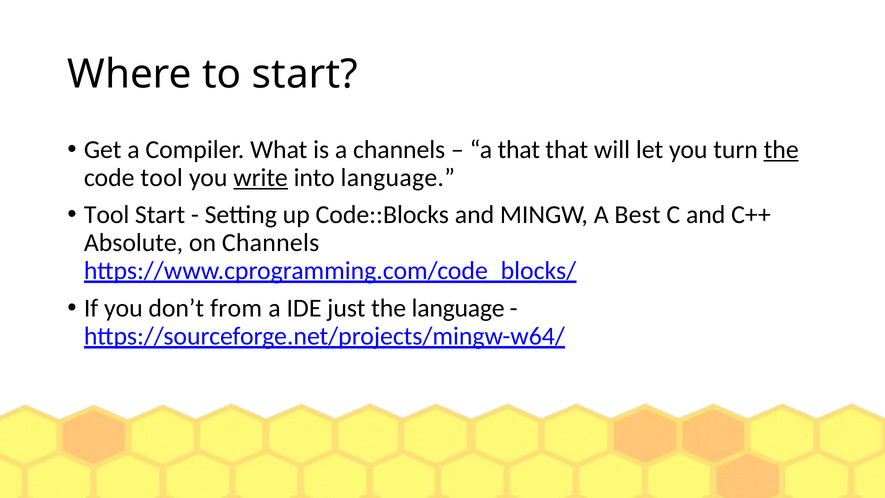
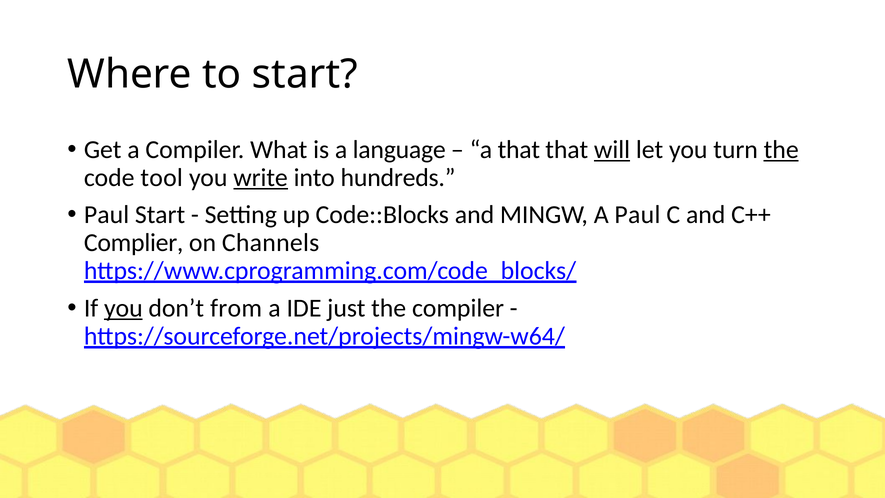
a channels: channels -> language
will underline: none -> present
into language: language -> hundreds
Tool at (107, 215): Tool -> Paul
A Best: Best -> Paul
Absolute: Absolute -> Complier
you at (123, 308) underline: none -> present
the language: language -> compiler
